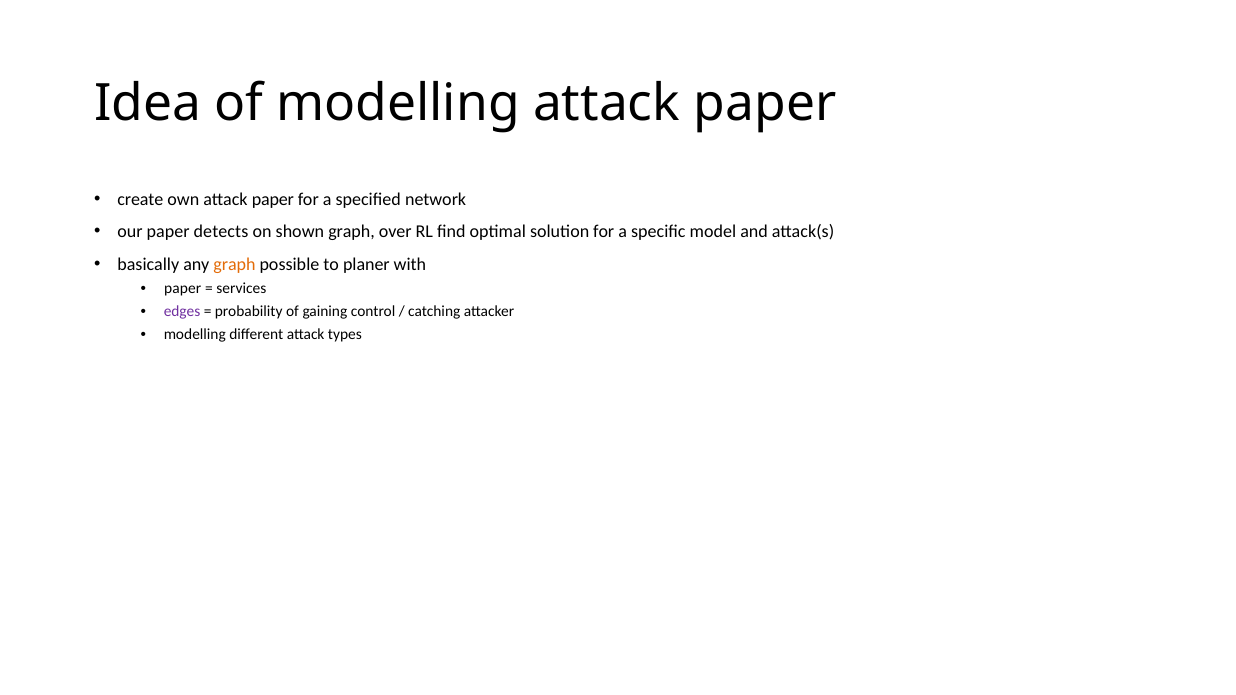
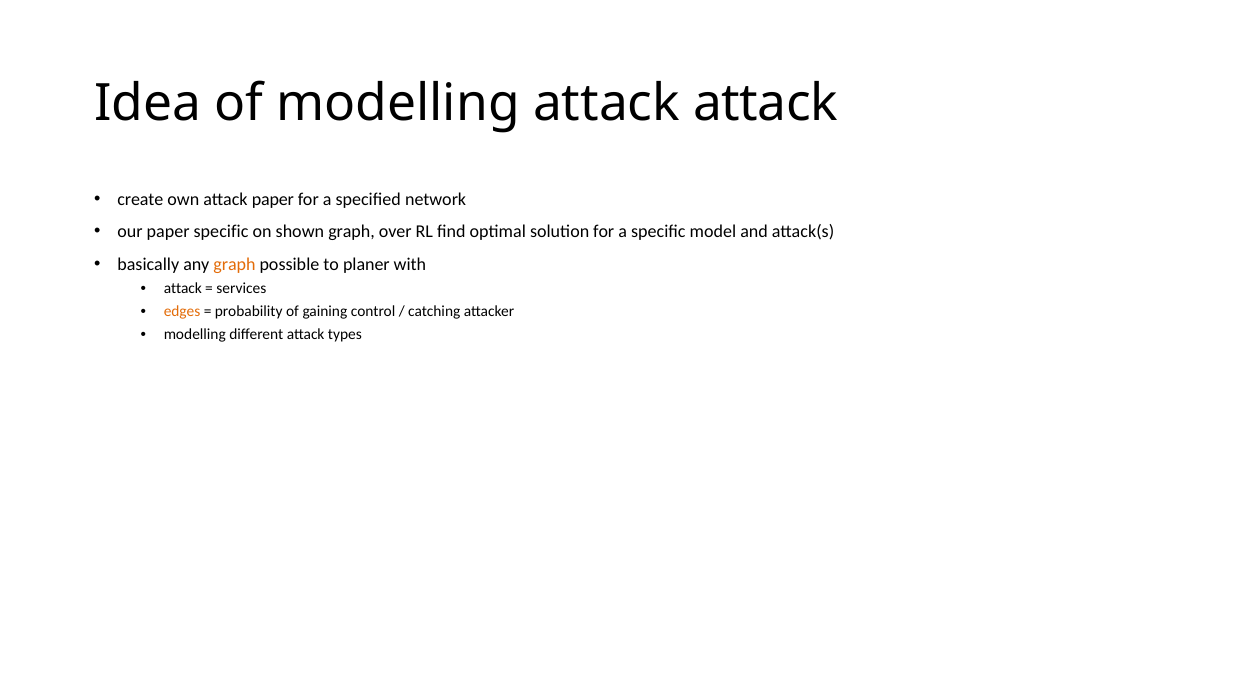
modelling attack paper: paper -> attack
paper detects: detects -> specific
paper at (183, 289): paper -> attack
edges colour: purple -> orange
